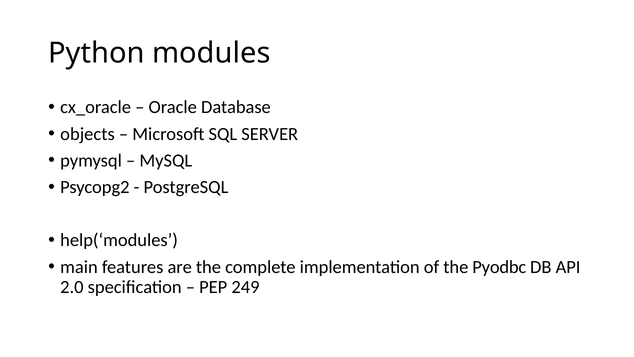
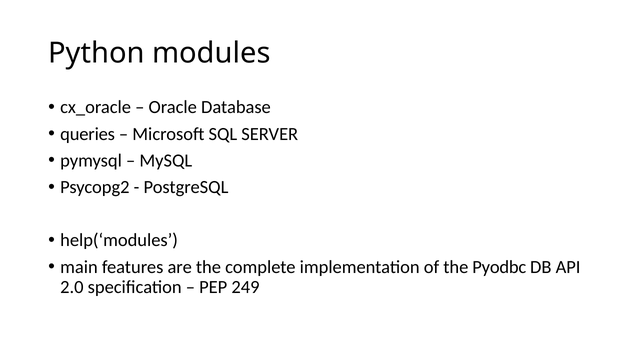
objects: objects -> queries
